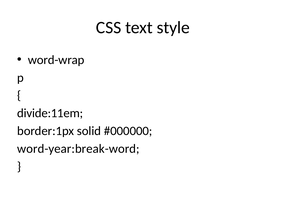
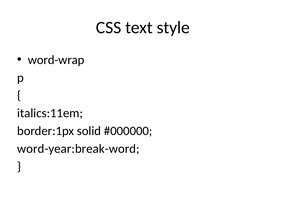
divide:11em: divide:11em -> italics:11em
